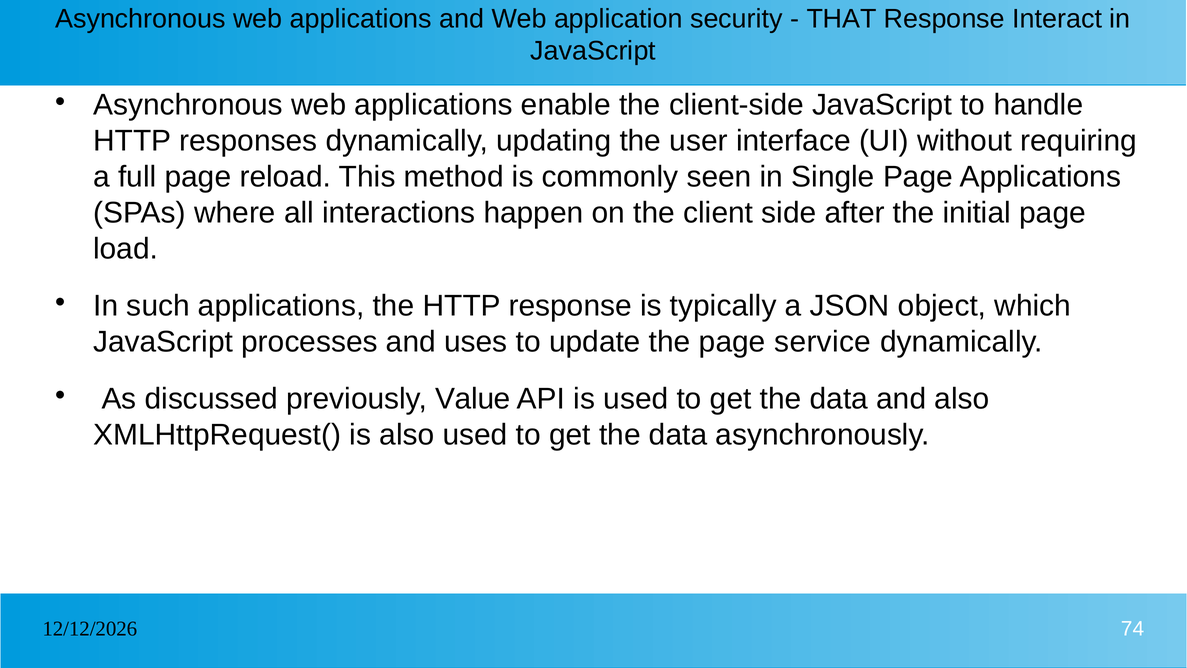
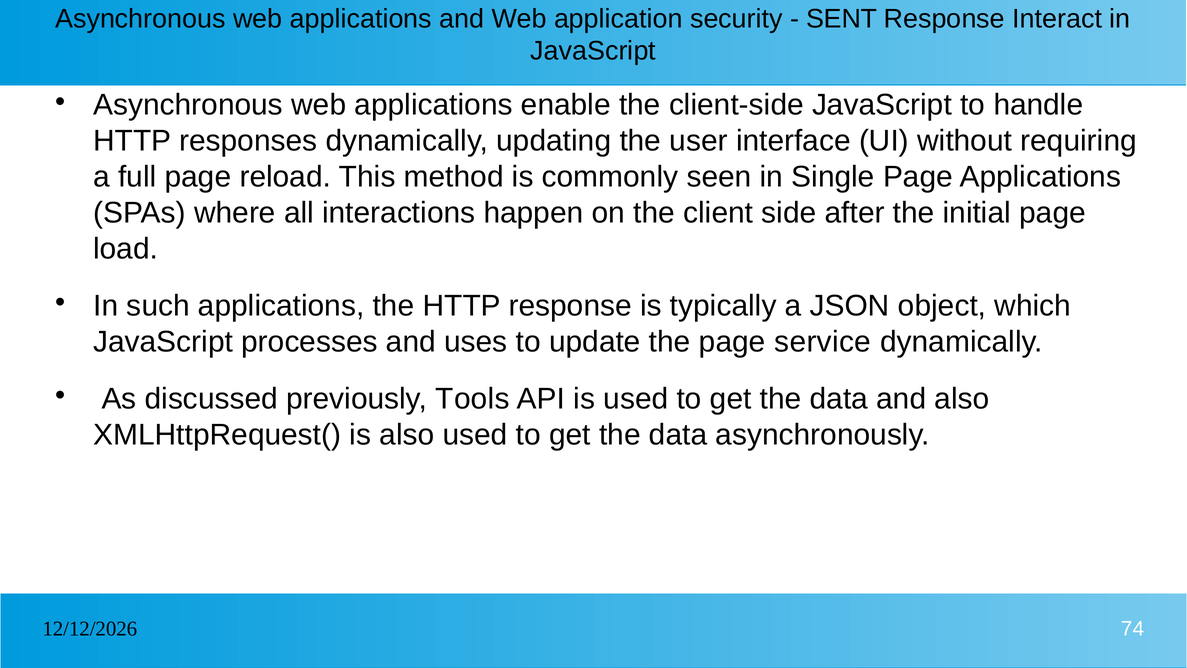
THAT: THAT -> SENT
Value: Value -> Tools
